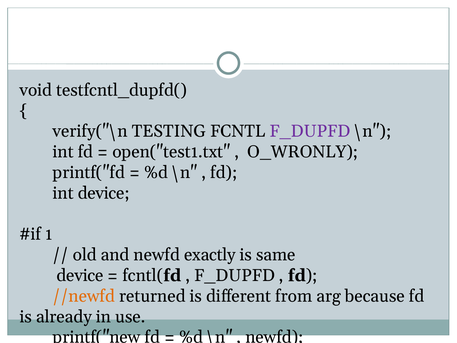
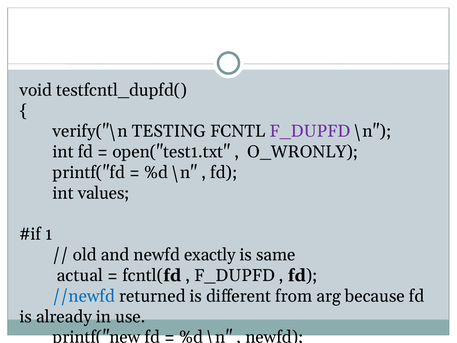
int device: device -> values
device at (80, 275): device -> actual
//newfd at (84, 296) colour: orange -> blue
